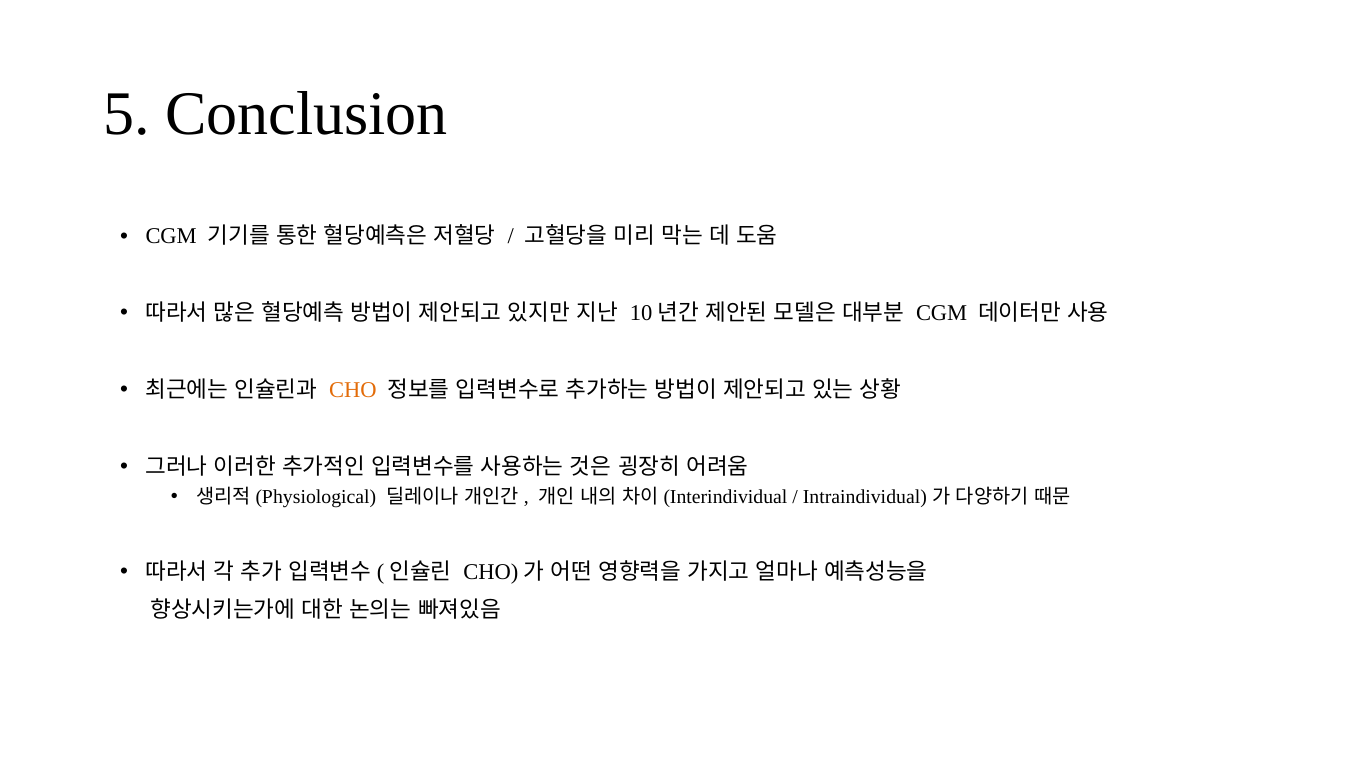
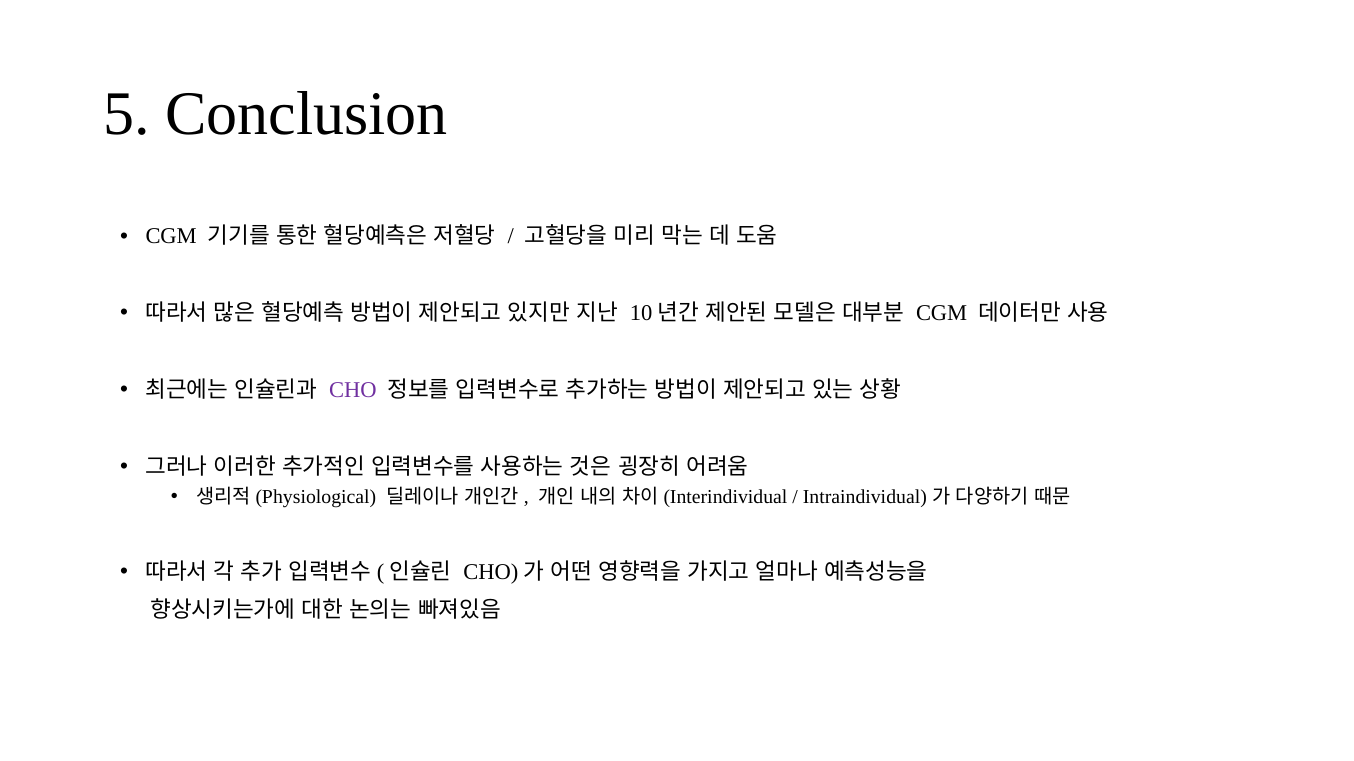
CHO colour: orange -> purple
